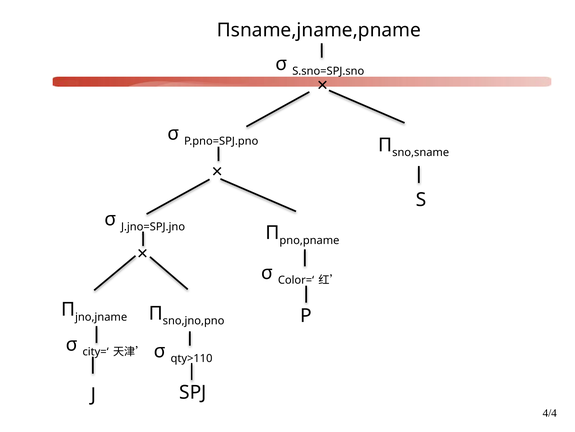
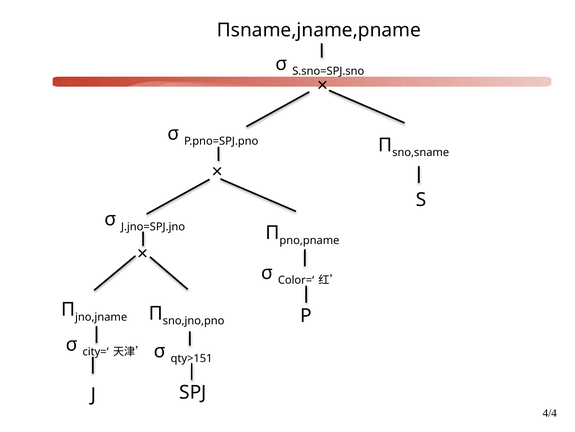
qty>110: qty>110 -> qty>151
